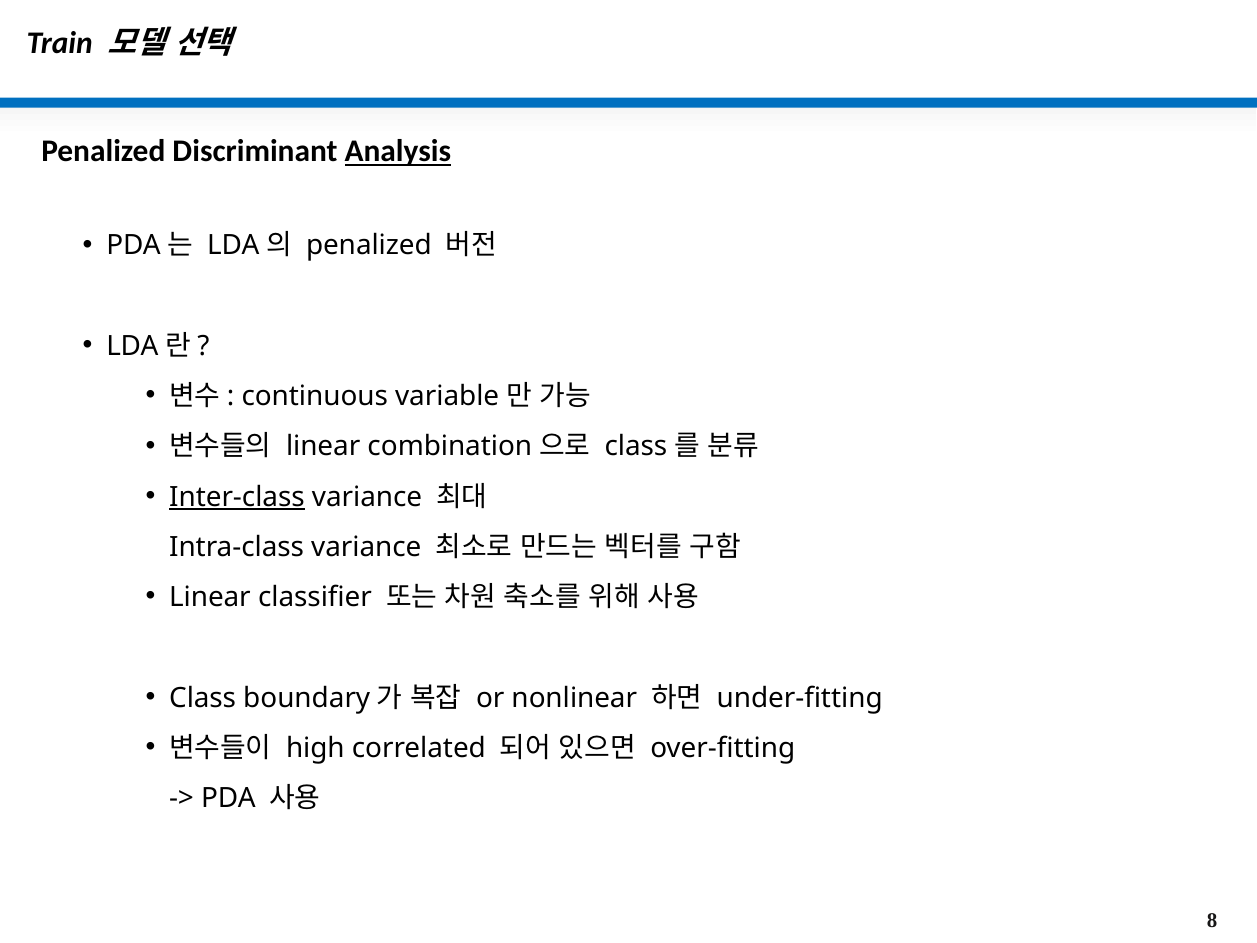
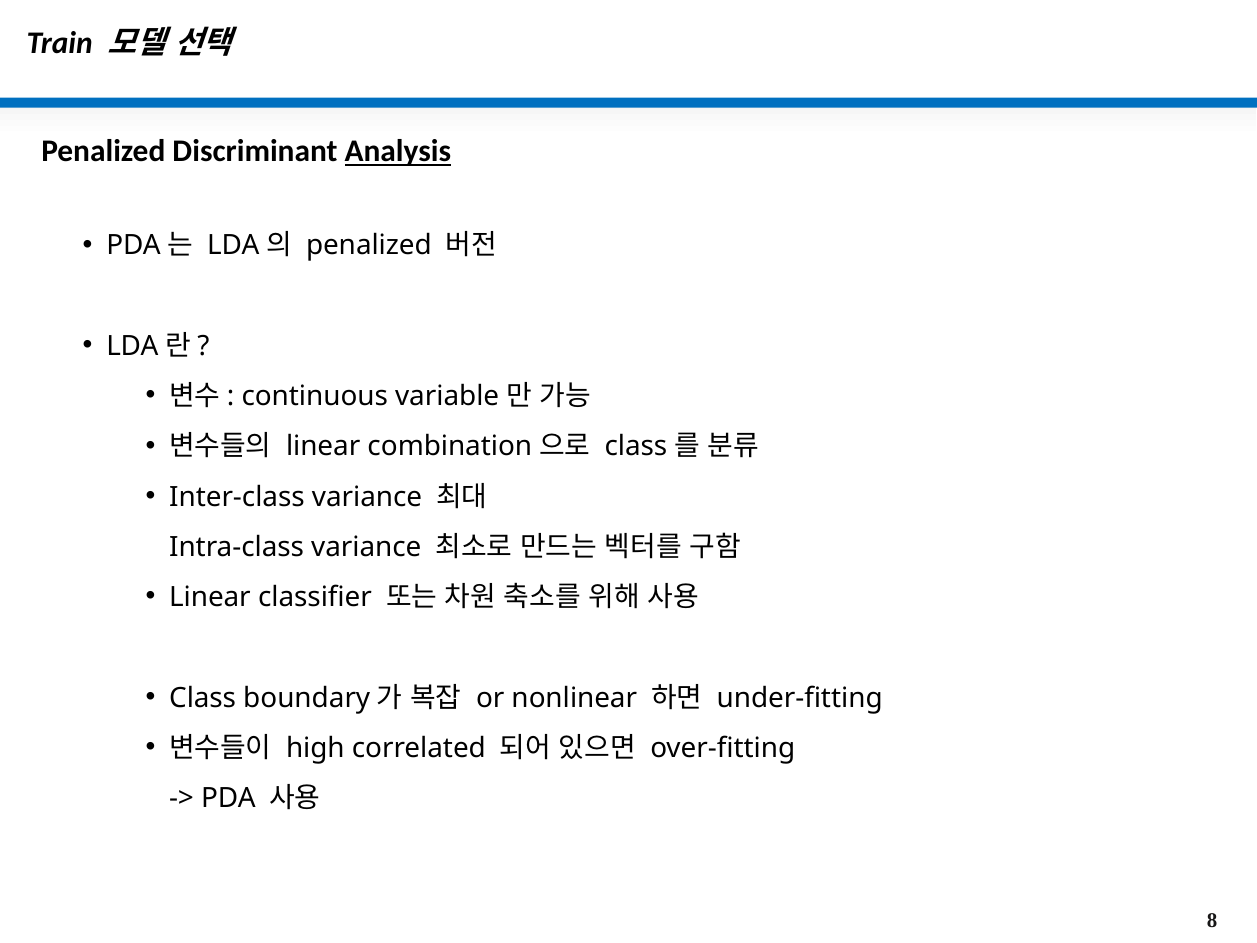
Inter-class underline: present -> none
